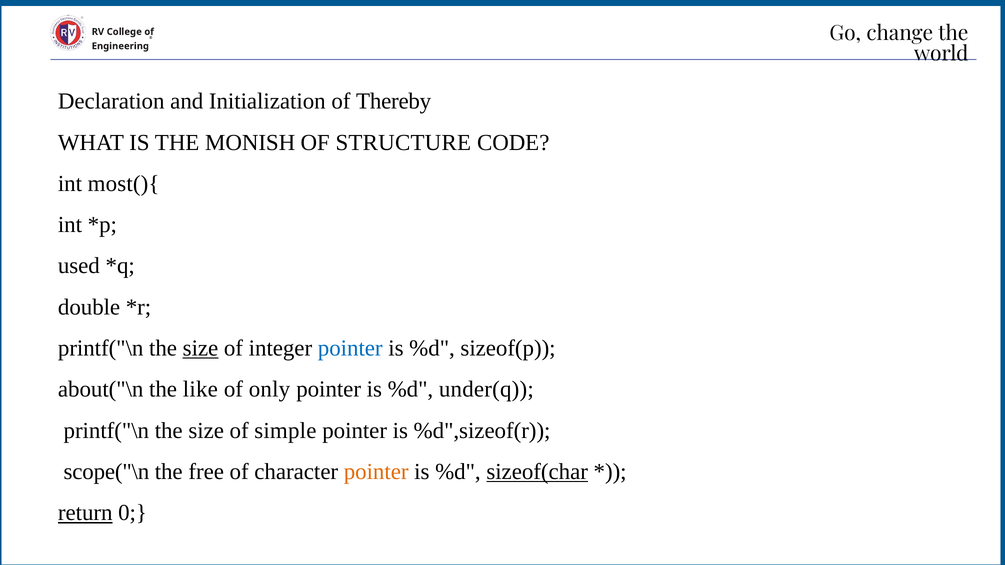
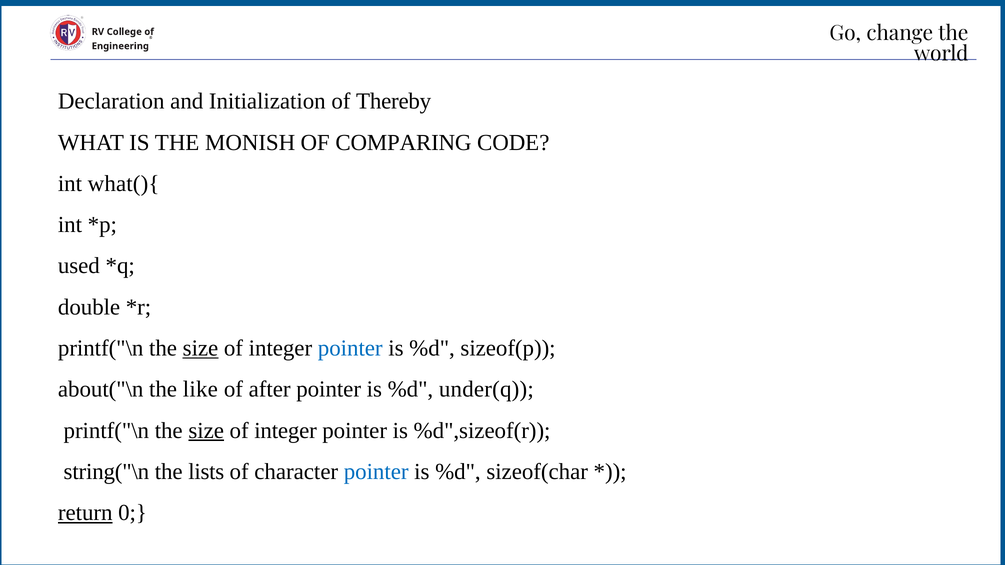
STRUCTURE: STRUCTURE -> COMPARING
most(){: most(){ -> what(){
only: only -> after
size at (206, 431) underline: none -> present
simple at (285, 431): simple -> integer
scope("\n: scope("\n -> string("\n
free: free -> lists
pointer at (376, 472) colour: orange -> blue
sizeof(char underline: present -> none
